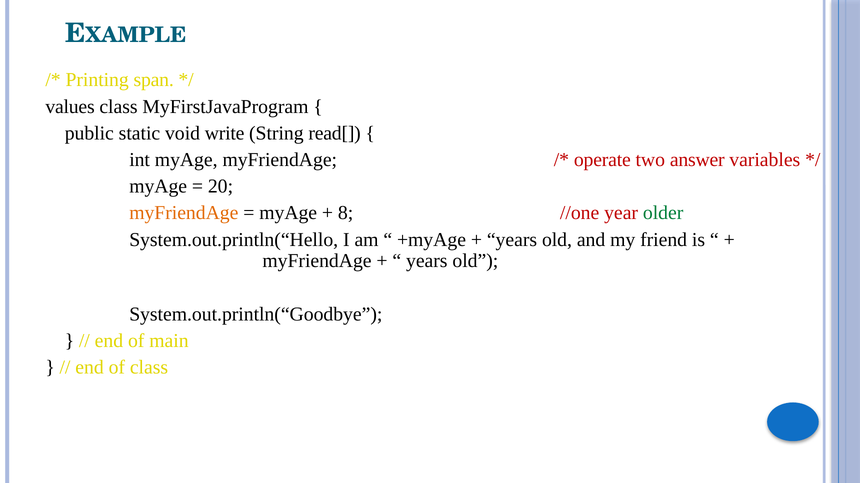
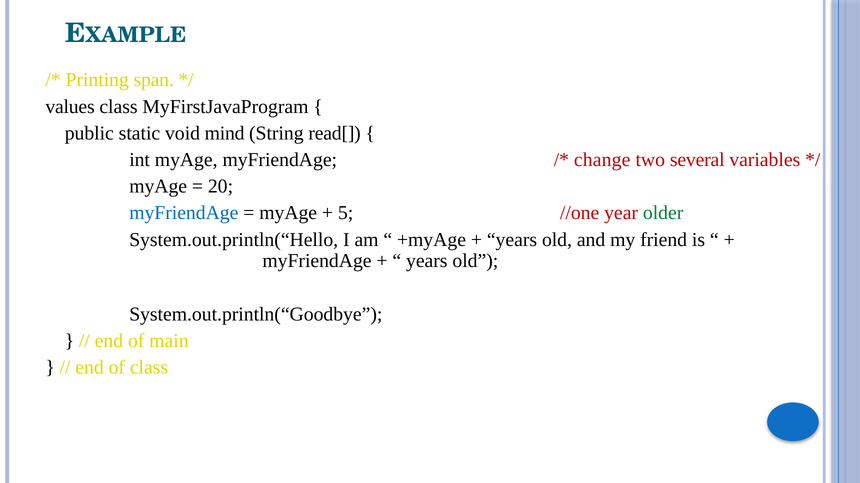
write: write -> mind
operate: operate -> change
answer: answer -> several
myFriendAge at (184, 213) colour: orange -> blue
8: 8 -> 5
